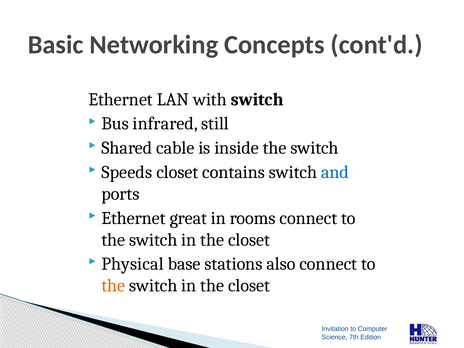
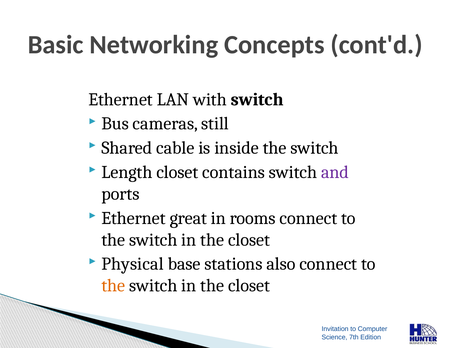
infrared: infrared -> cameras
Speeds: Speeds -> Length
and colour: blue -> purple
